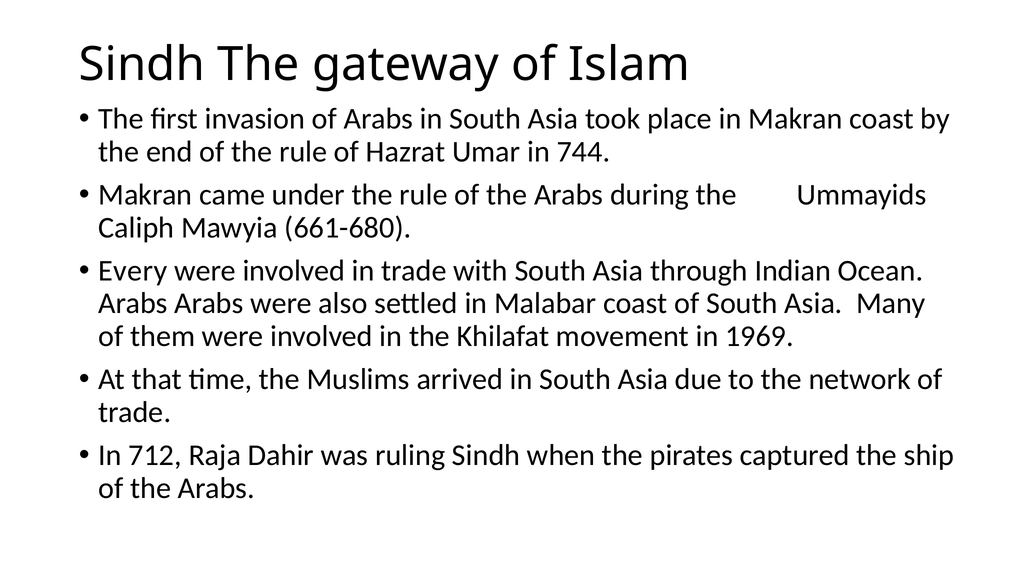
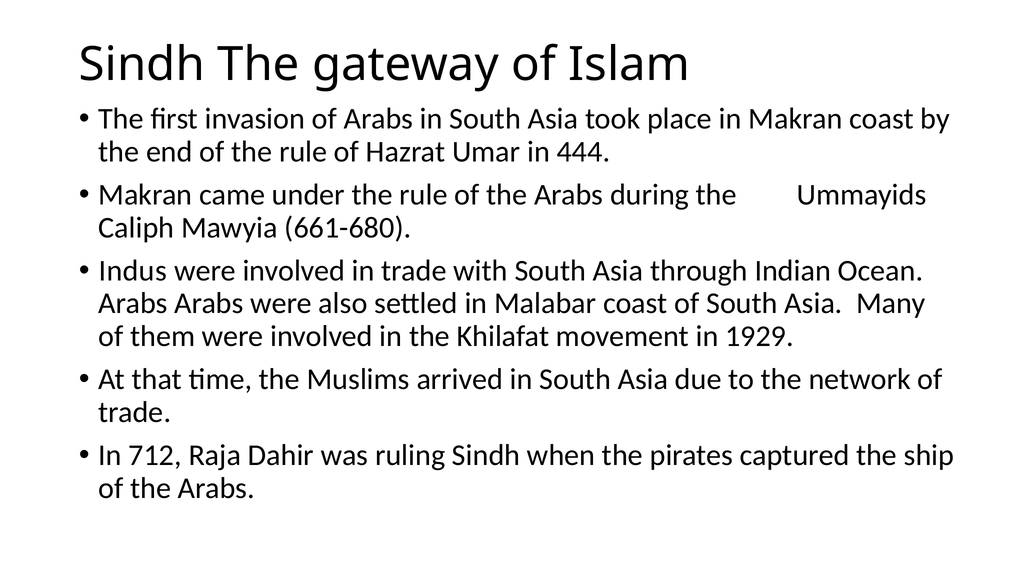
744: 744 -> 444
Every: Every -> Indus
1969: 1969 -> 1929
